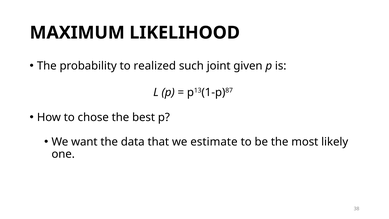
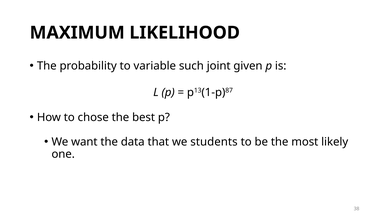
realized: realized -> variable
estimate: estimate -> students
